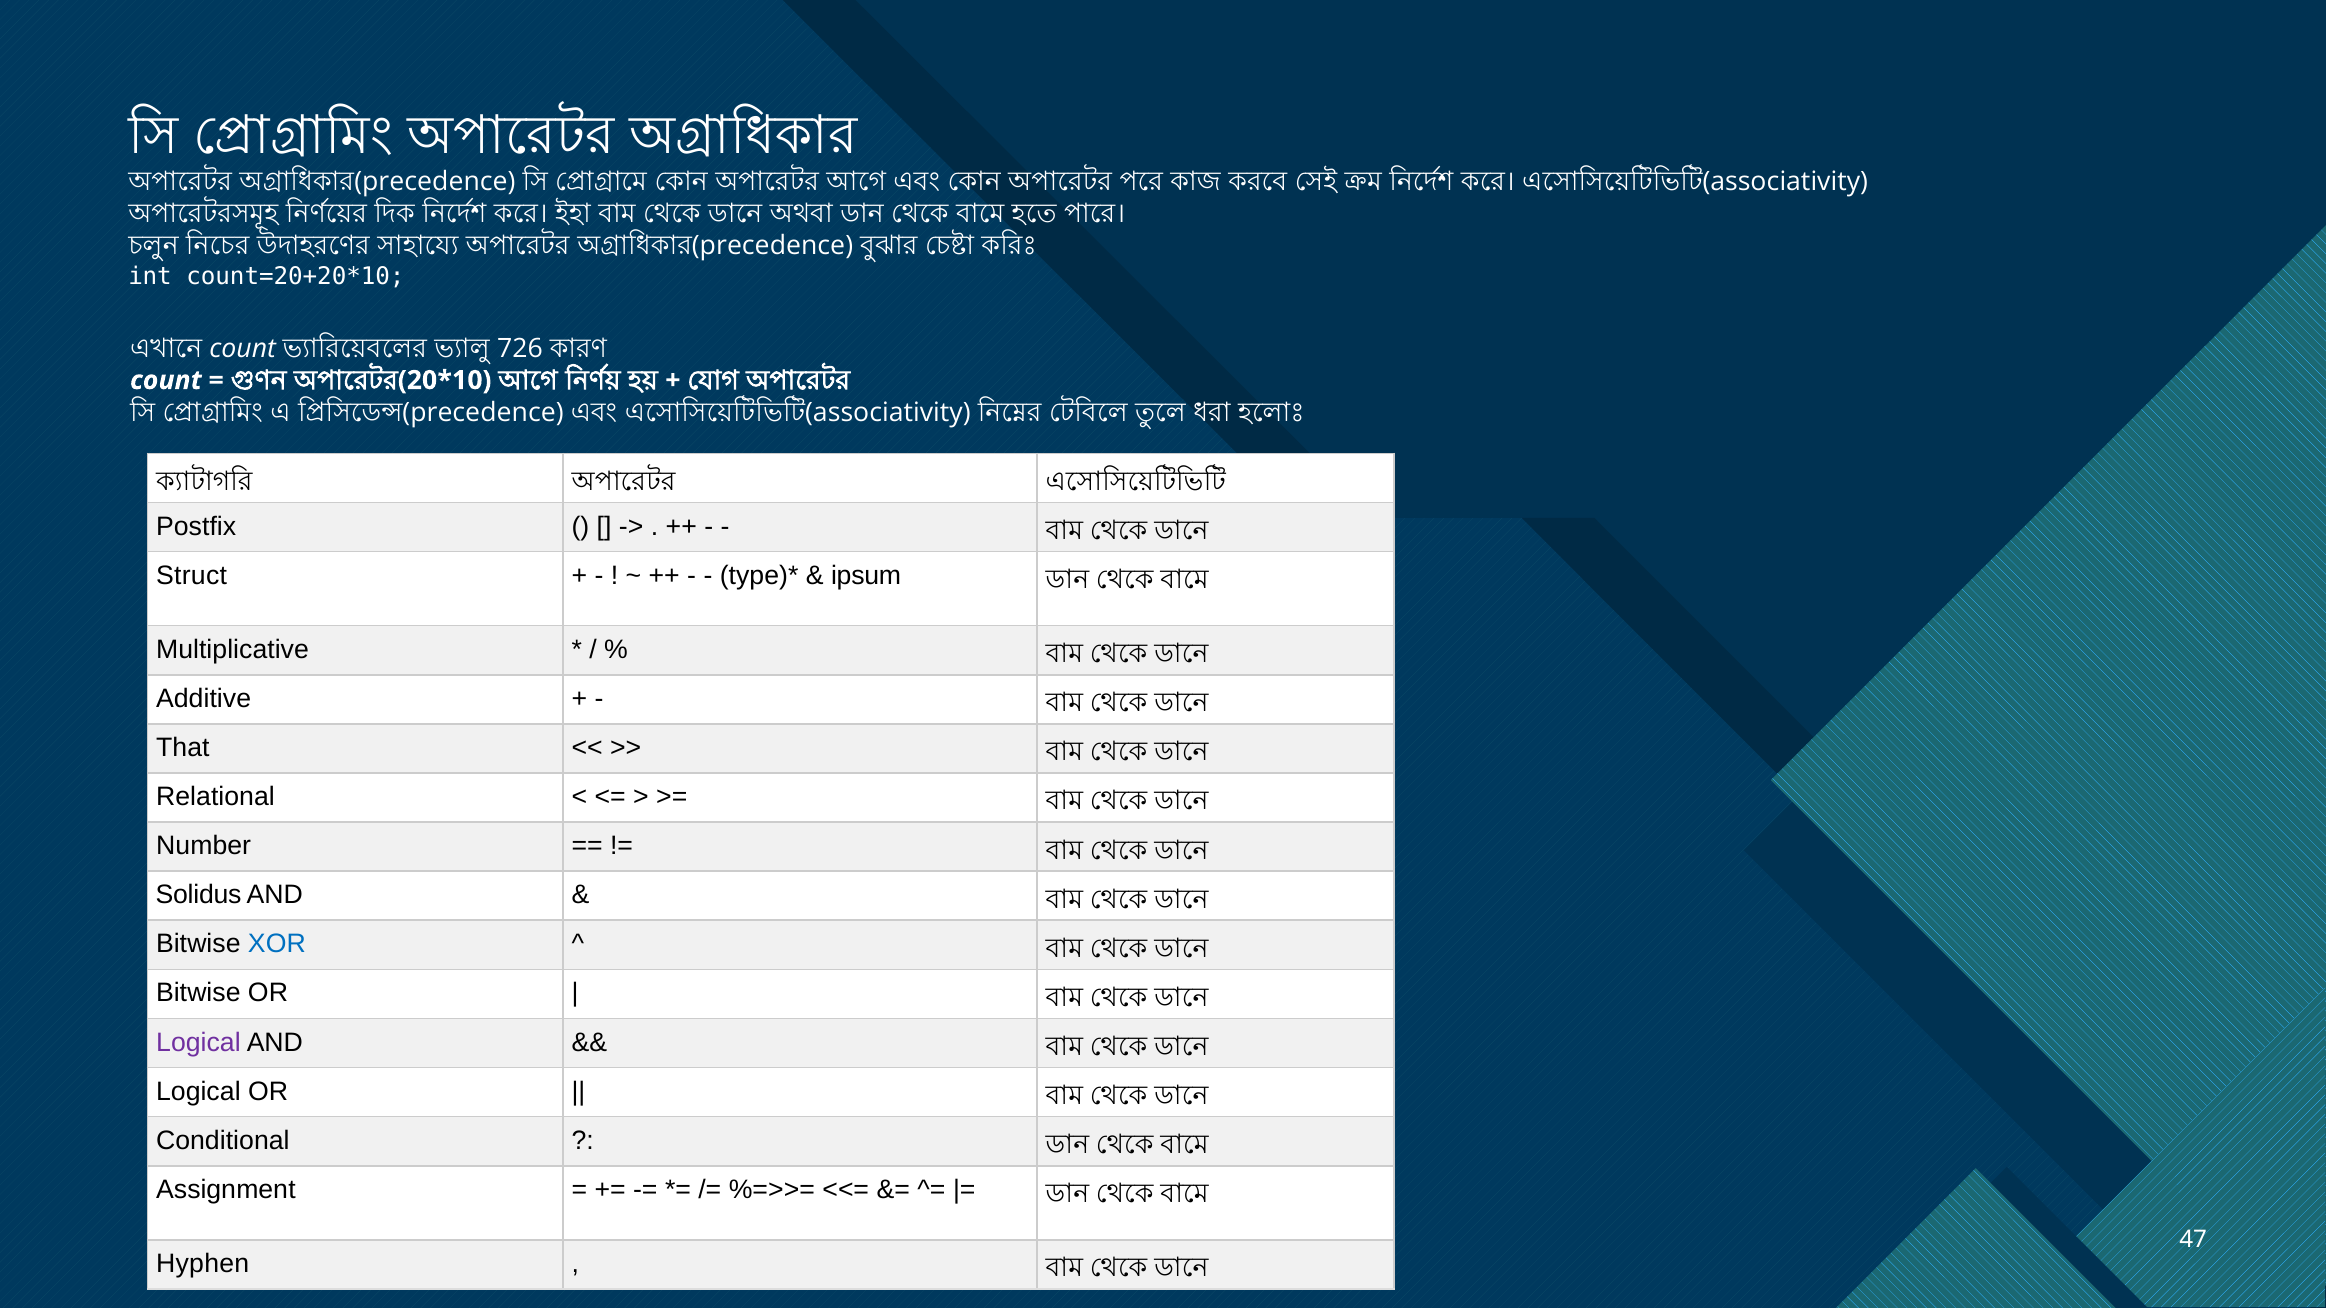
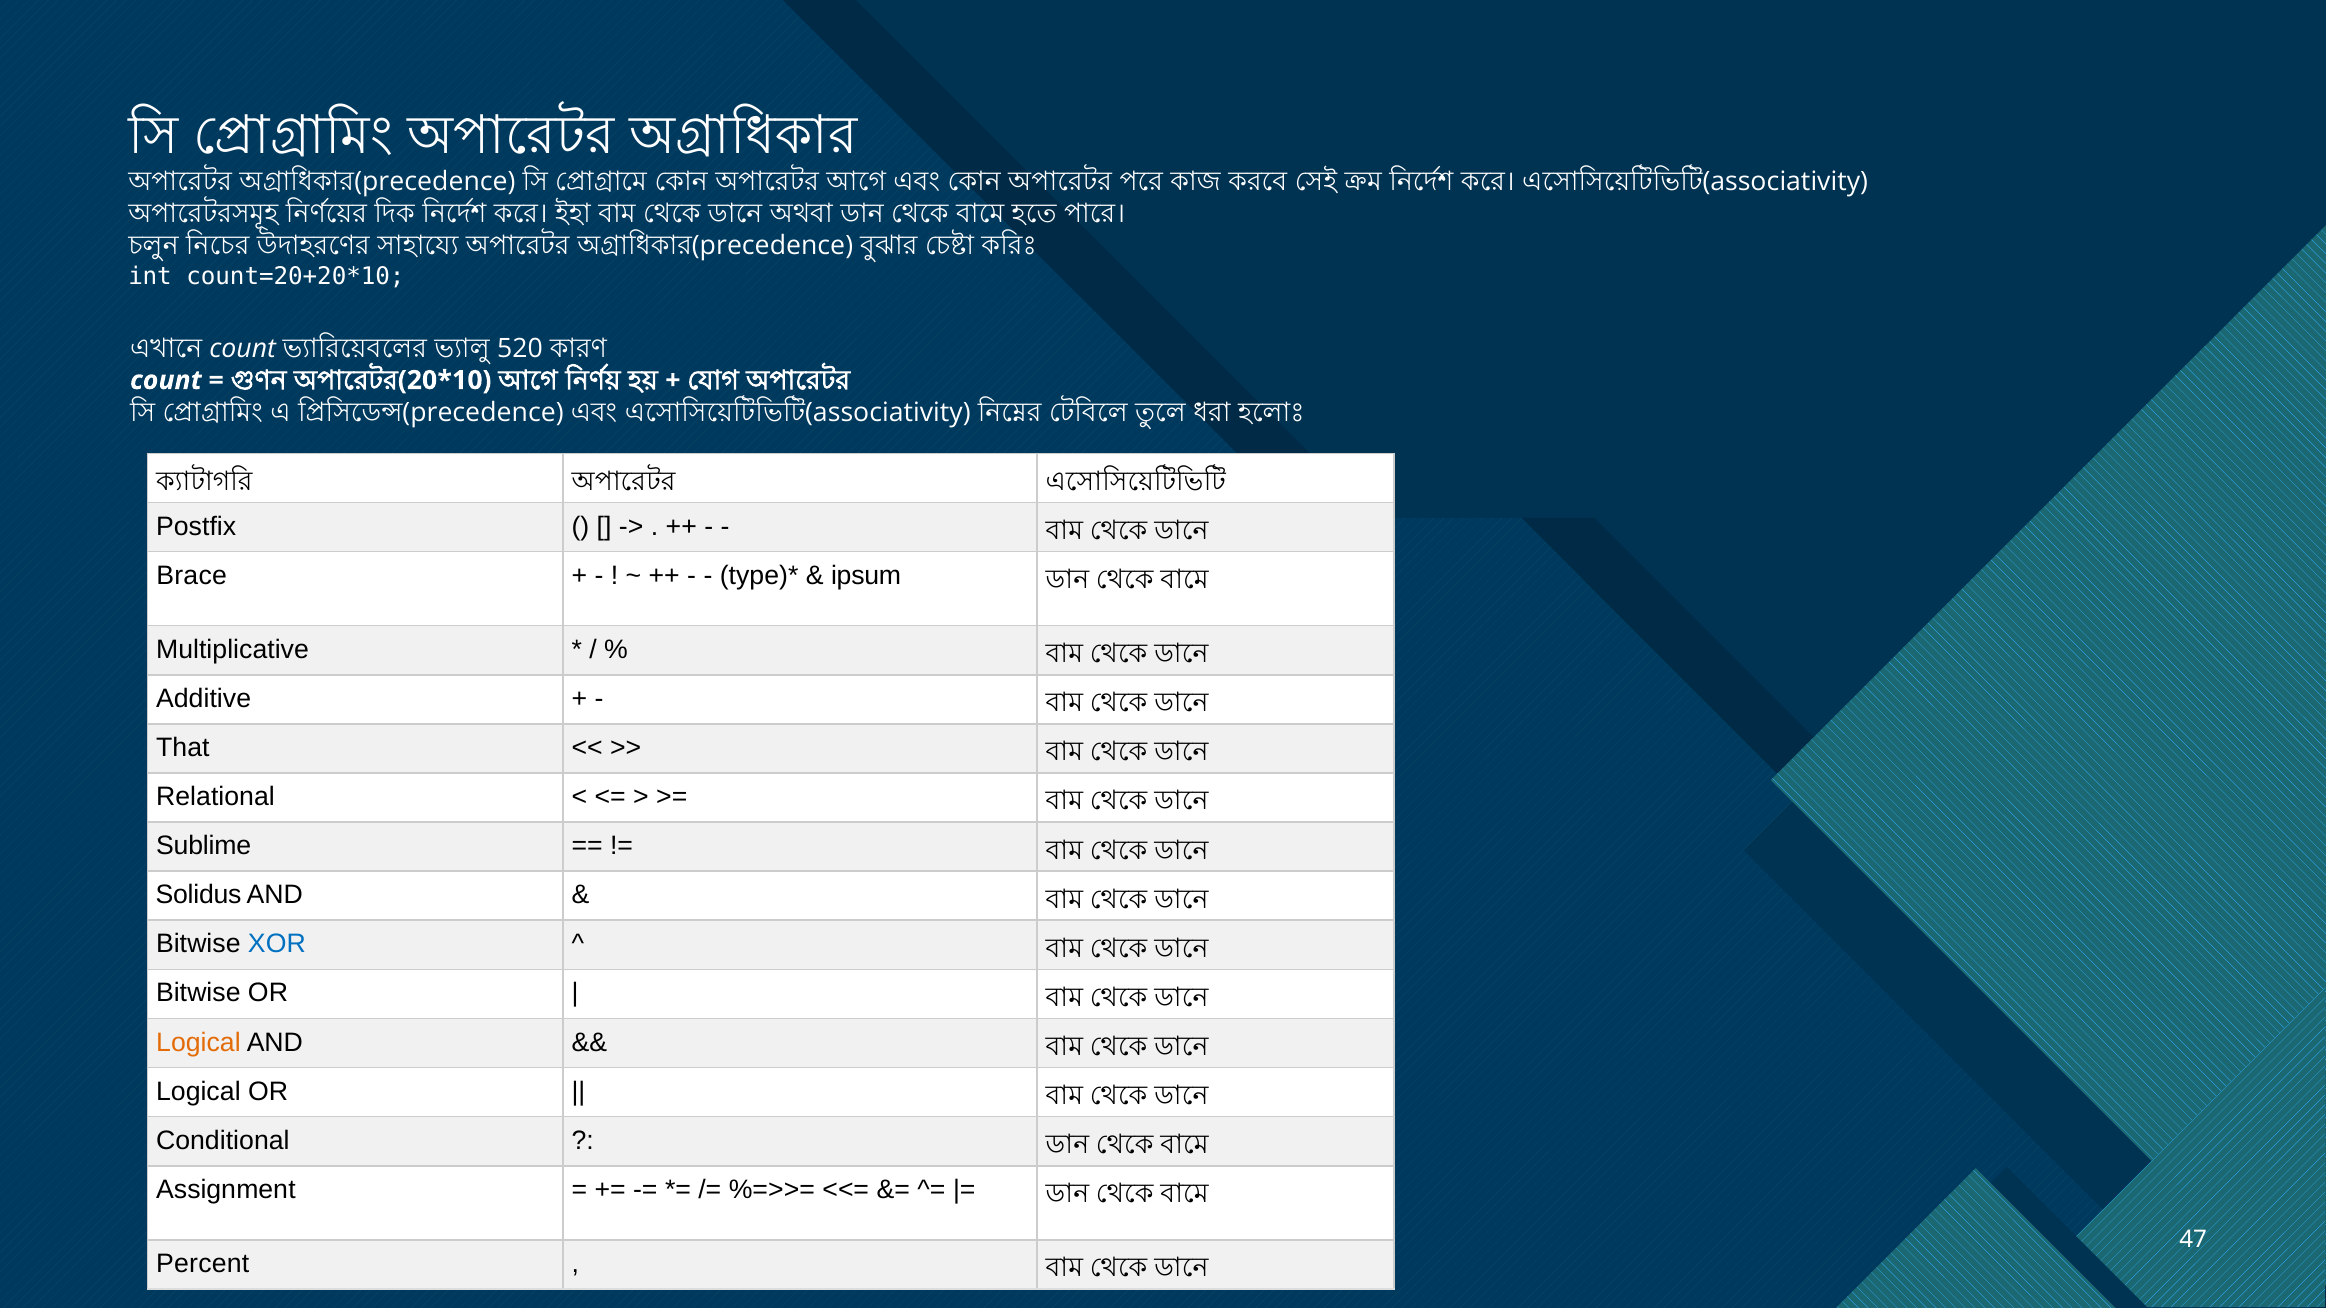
726: 726 -> 520
Struct: Struct -> Brace
Number: Number -> Sublime
Logical at (198, 1043) colour: purple -> orange
Hyphen: Hyphen -> Percent
